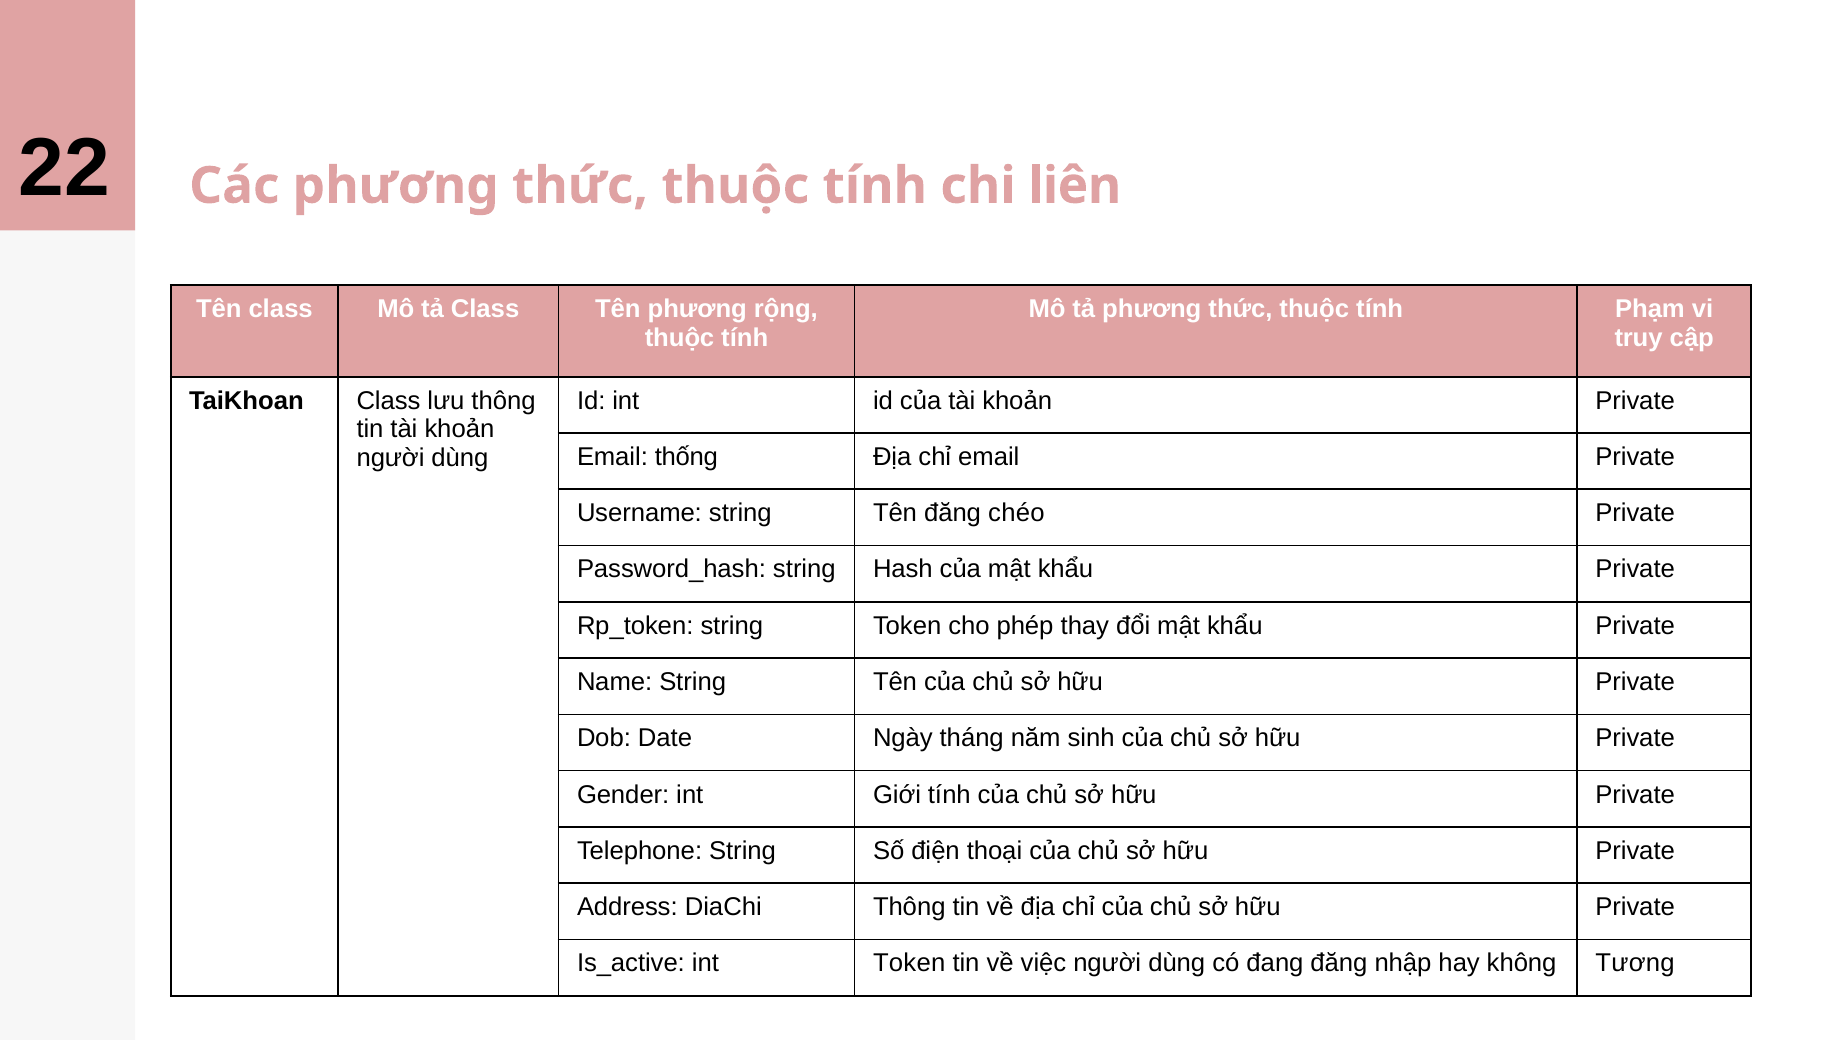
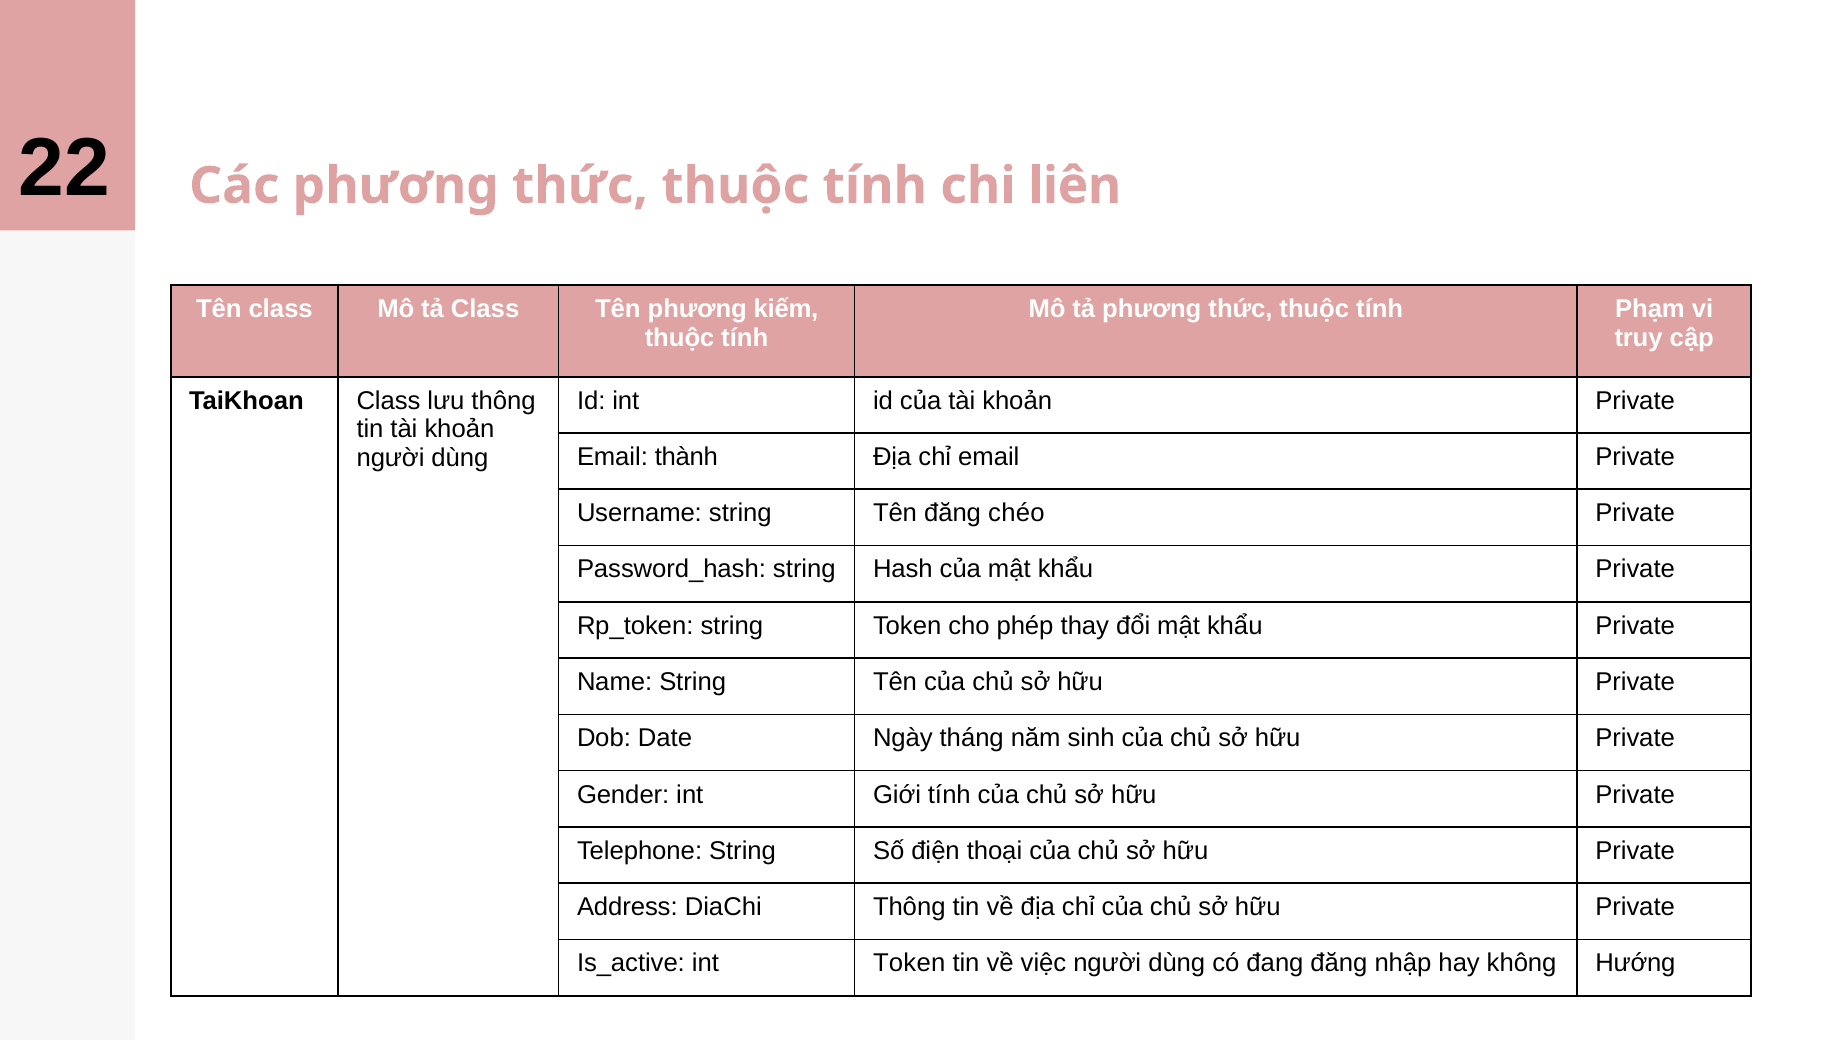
rộng: rộng -> kiếm
thống: thống -> thành
Tương: Tương -> Hướng
